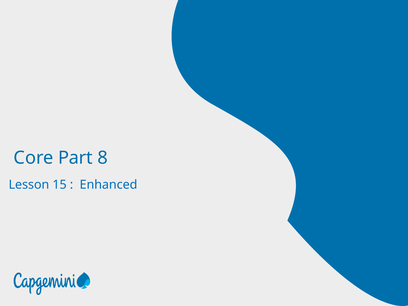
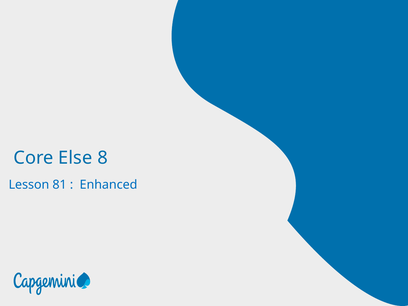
Part: Part -> Else
15: 15 -> 81
